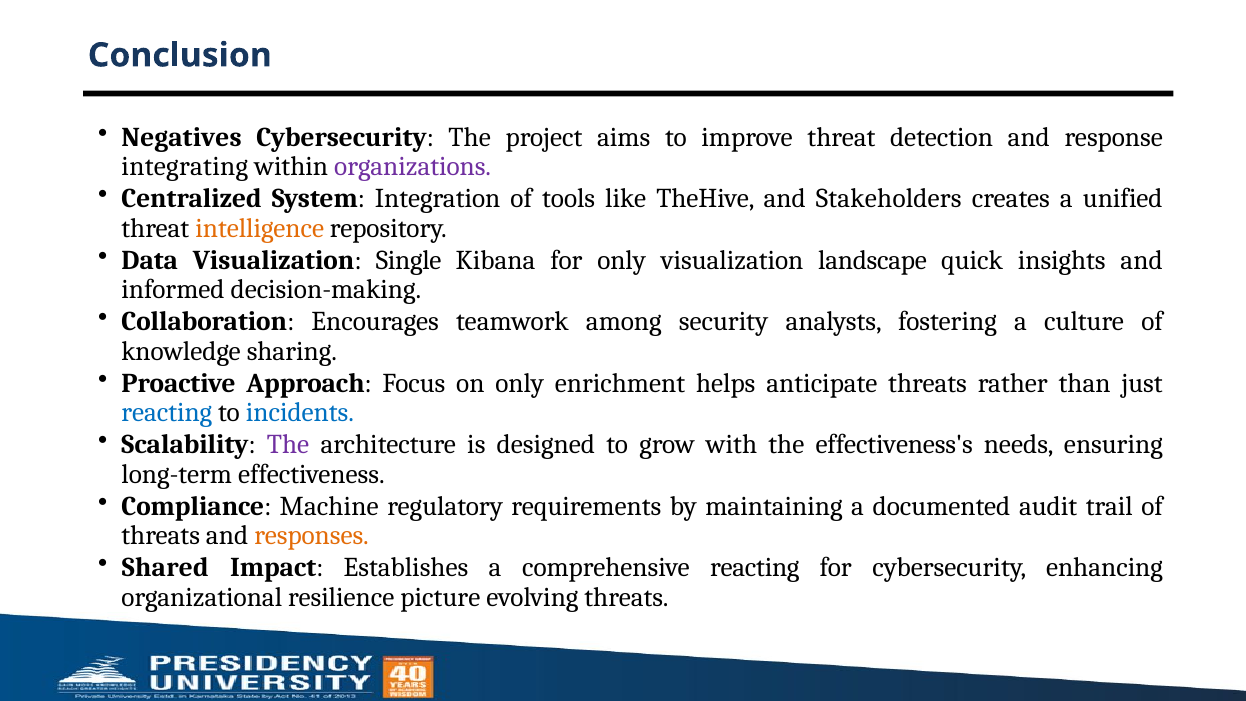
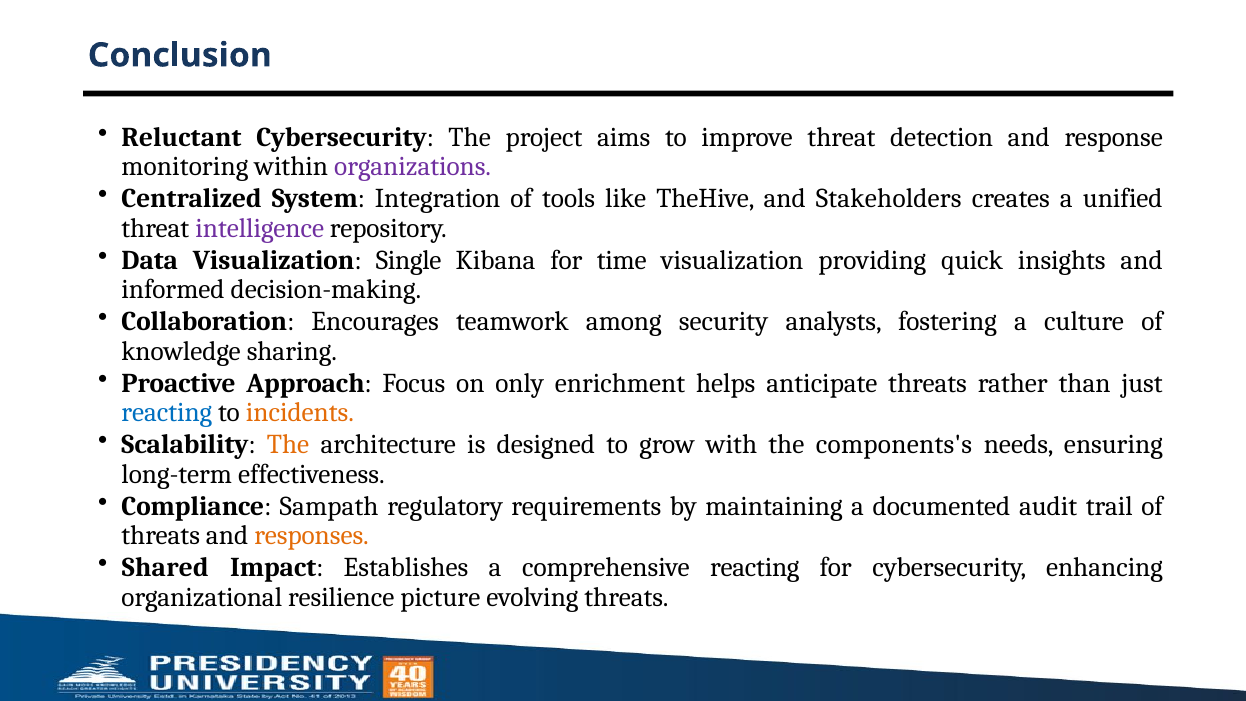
Negatives: Negatives -> Reluctant
integrating: integrating -> monitoring
intelligence colour: orange -> purple
for only: only -> time
landscape: landscape -> providing
incidents colour: blue -> orange
The at (288, 445) colour: purple -> orange
effectiveness's: effectiveness's -> components's
Machine: Machine -> Sampath
